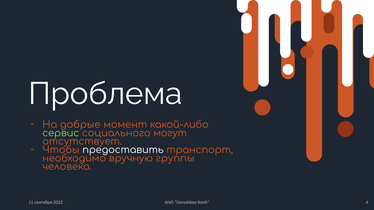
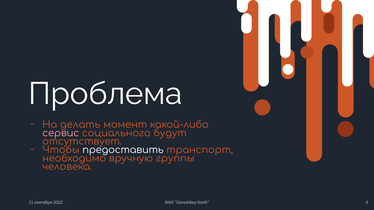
добрые: добрые -> делать
сервис colour: light green -> pink
могут: могут -> будут
